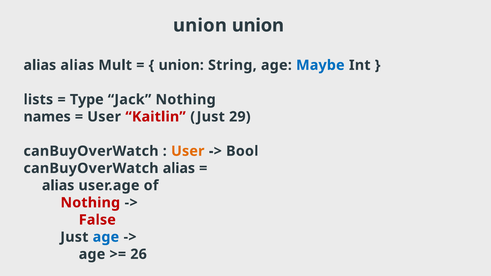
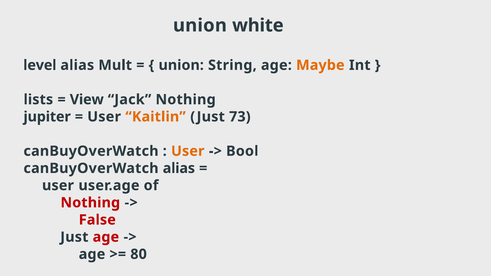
union union: union -> white
alias at (40, 65): alias -> level
Maybe colour: blue -> orange
Type: Type -> View
names: names -> jupiter
Kaitlin colour: red -> orange
29: 29 -> 73
alias at (58, 186): alias -> user
age at (106, 237) colour: blue -> red
26: 26 -> 80
